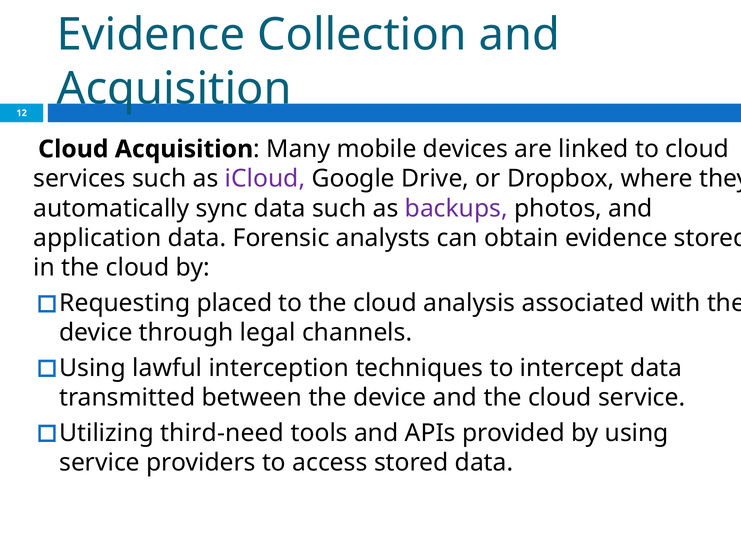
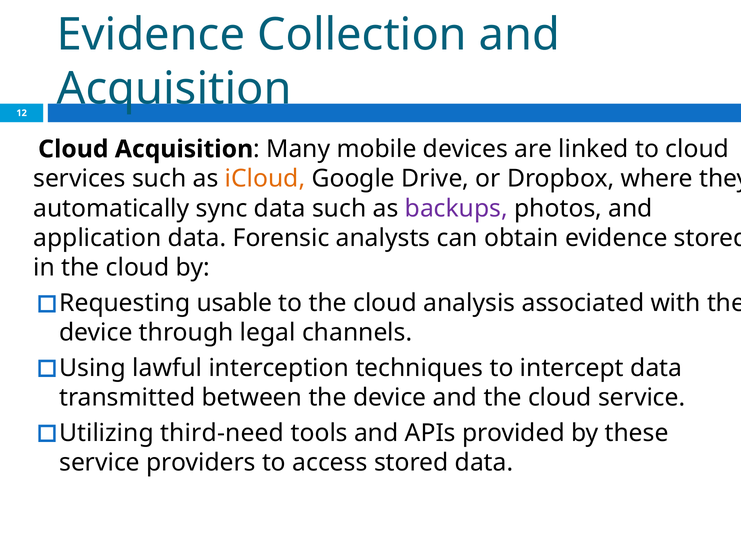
iCloud colour: purple -> orange
placed: placed -> usable
using: using -> these
